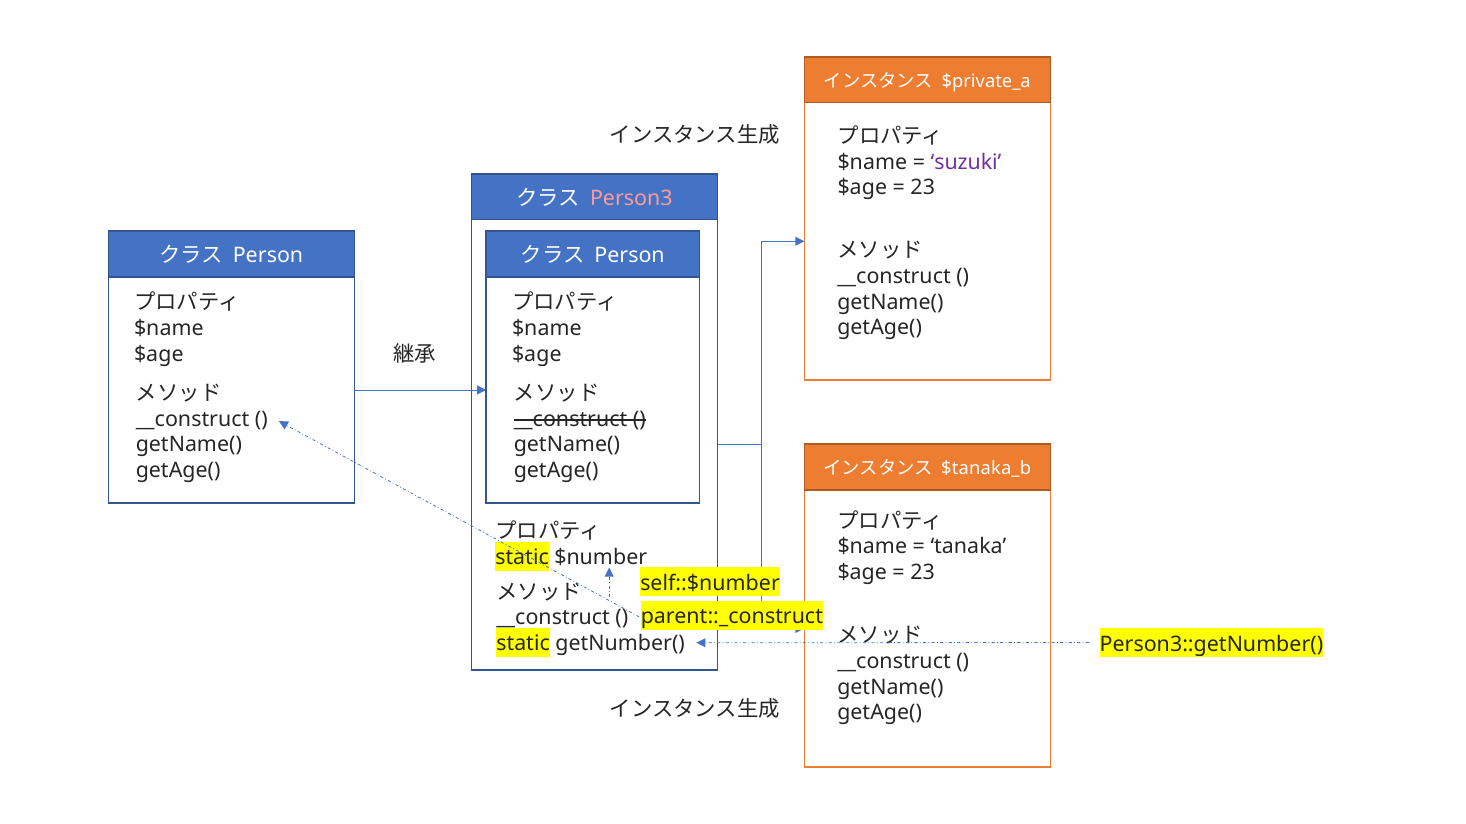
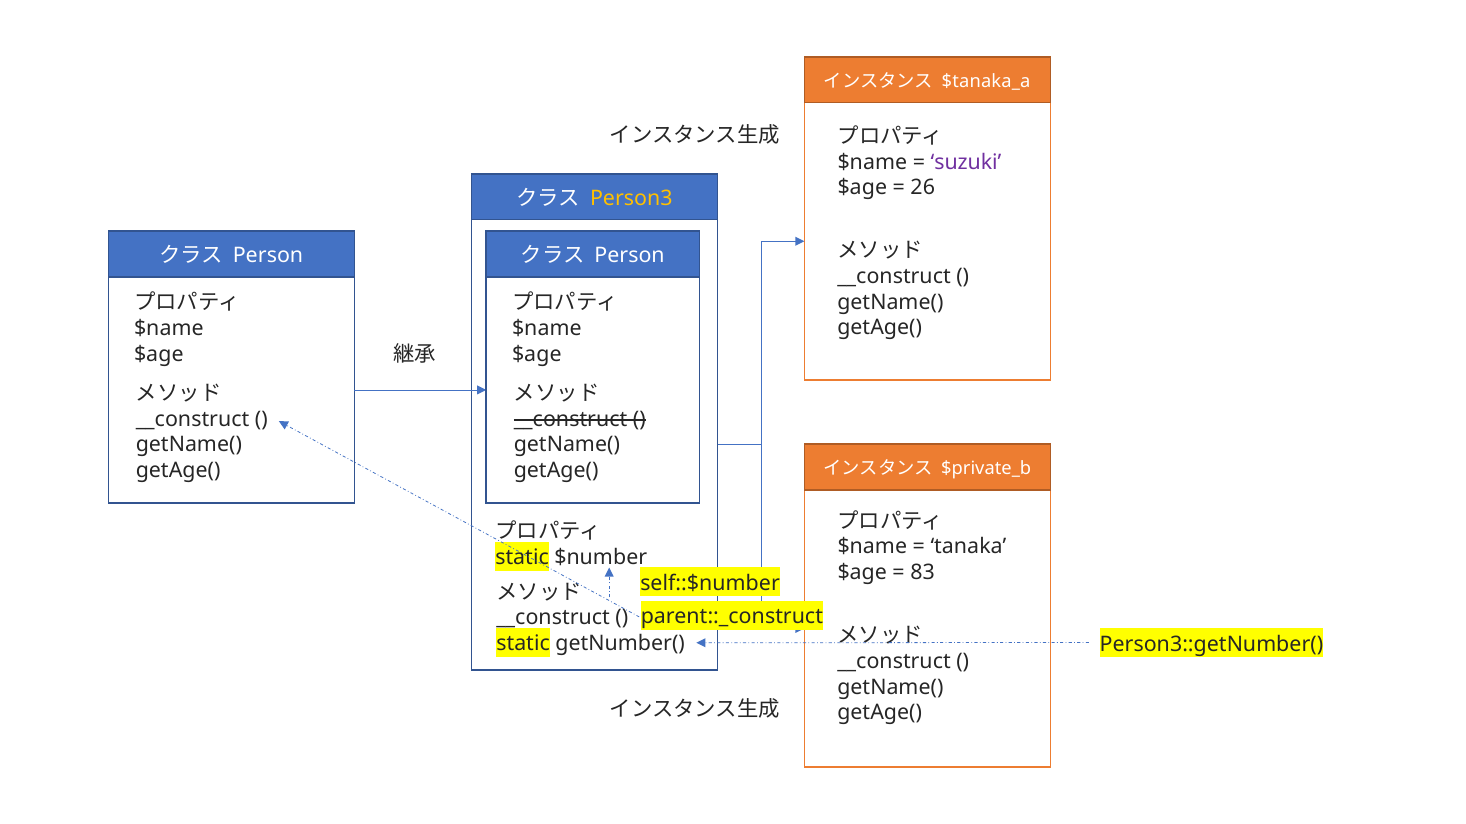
$private_a: $private_a -> $tanaka_a
23 at (923, 188): 23 -> 26
Person3 colour: pink -> yellow
$tanaka_b: $tanaka_b -> $private_b
23 at (923, 573): 23 -> 83
